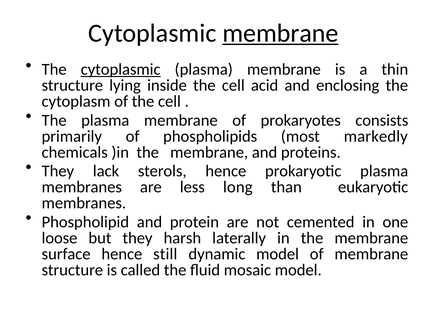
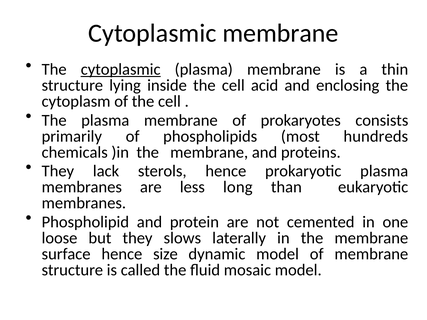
membrane at (280, 33) underline: present -> none
markedly: markedly -> hundreds
harsh: harsh -> slows
still: still -> size
